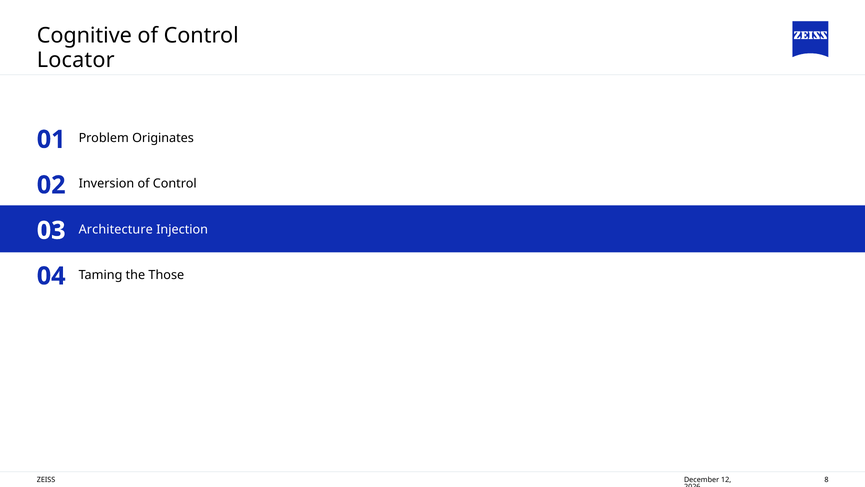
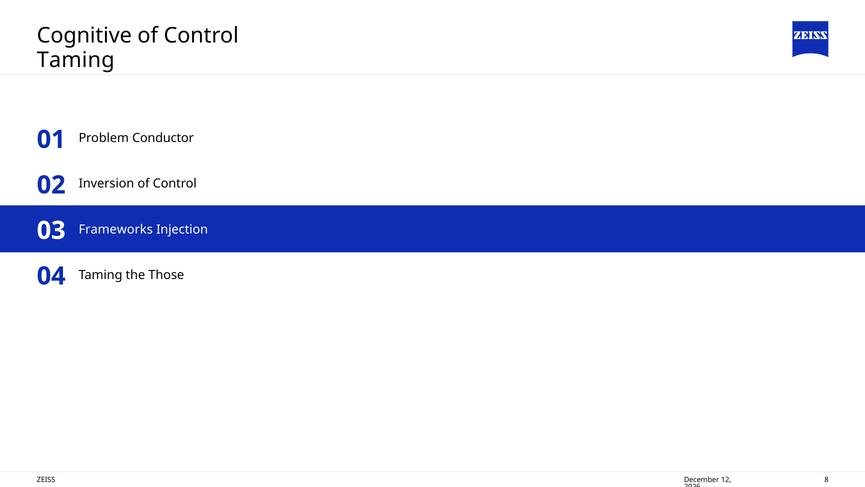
Locator at (76, 60): Locator -> Taming
Originates: Originates -> Conductor
Architecture: Architecture -> Frameworks
